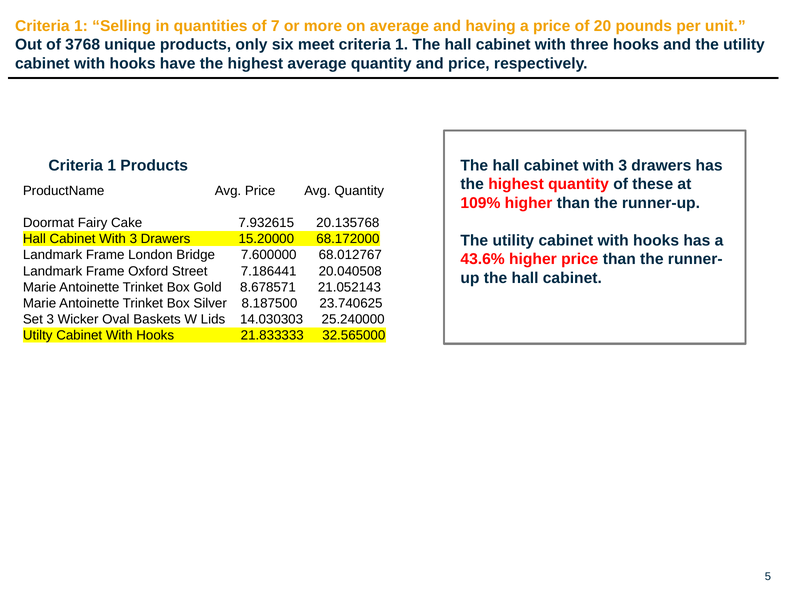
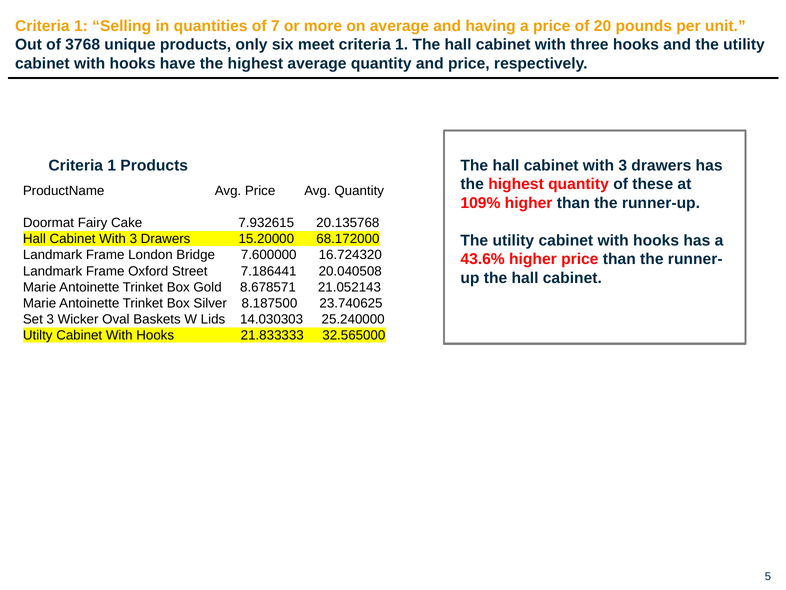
68.012767: 68.012767 -> 16.724320
